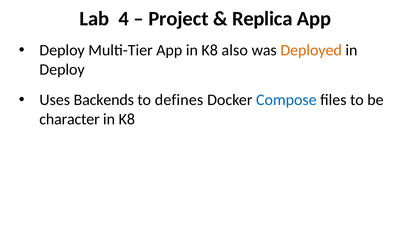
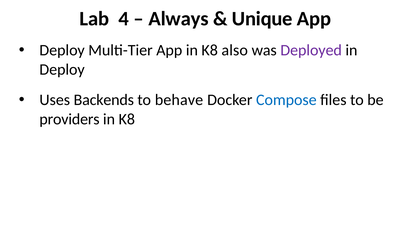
Project: Project -> Always
Replica: Replica -> Unique
Deployed colour: orange -> purple
defines: defines -> behave
character: character -> providers
